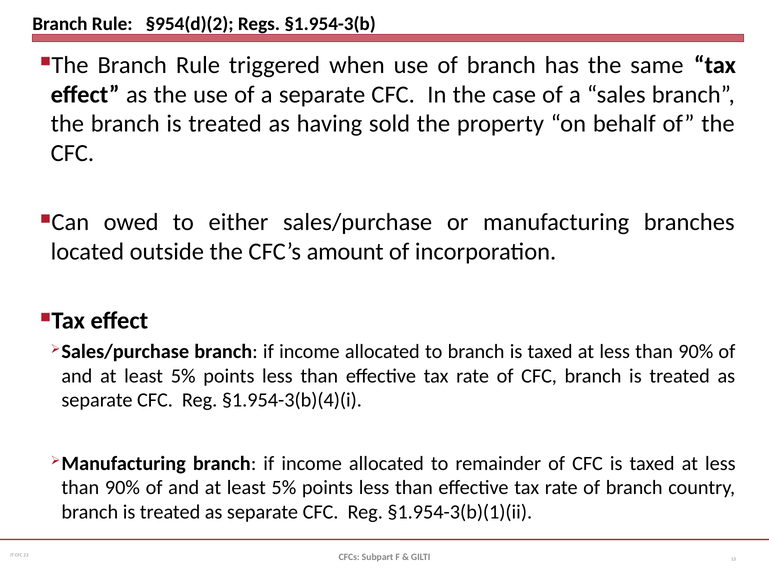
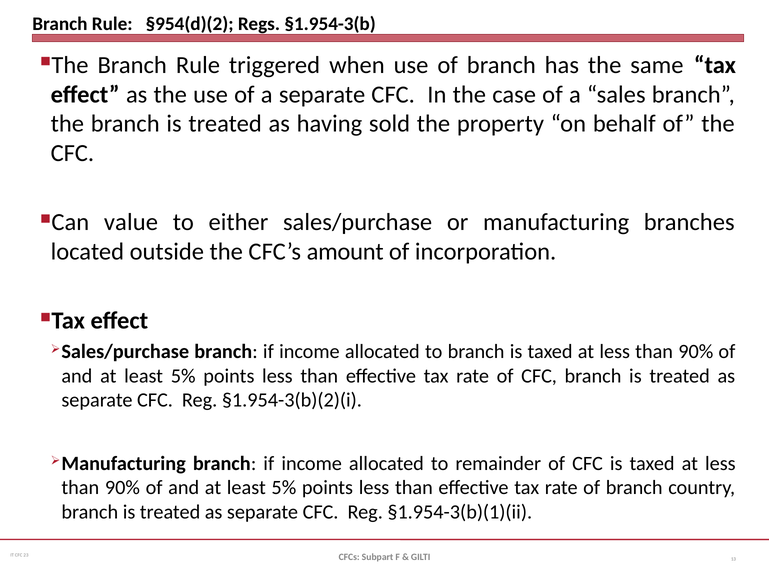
owed: owed -> value
§1.954-3(b)(4)(i: §1.954-3(b)(4)(i -> §1.954-3(b)(2)(i
